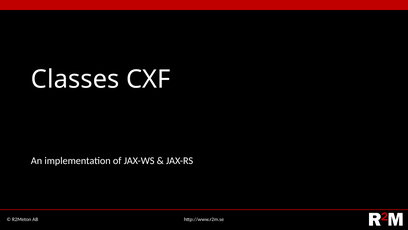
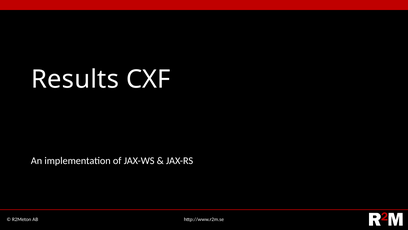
Classes: Classes -> Results
